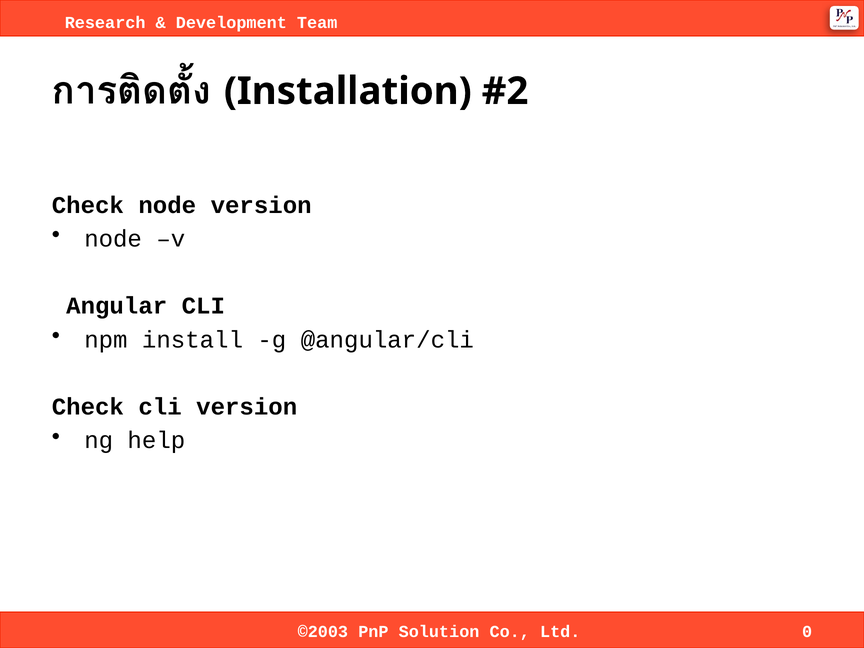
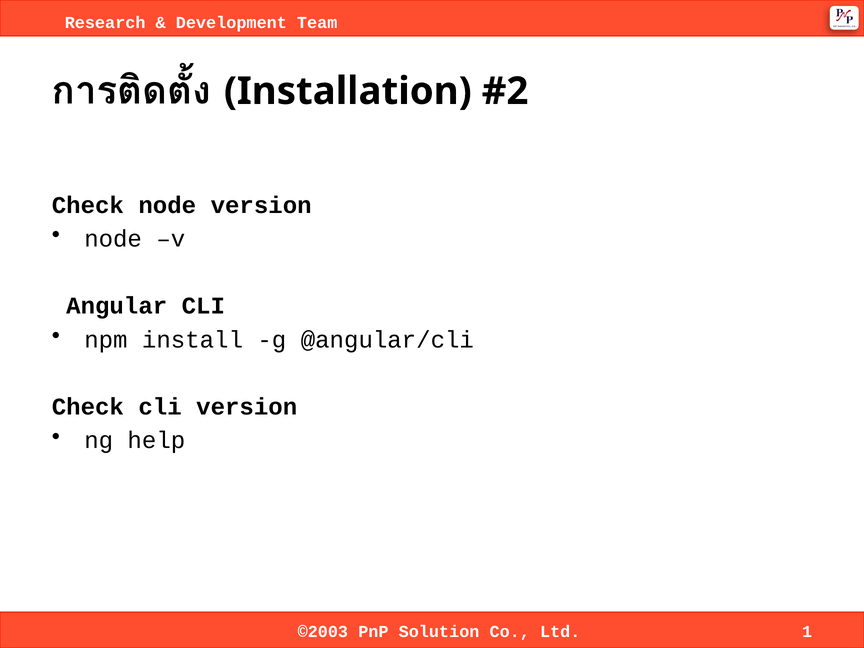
0: 0 -> 1
